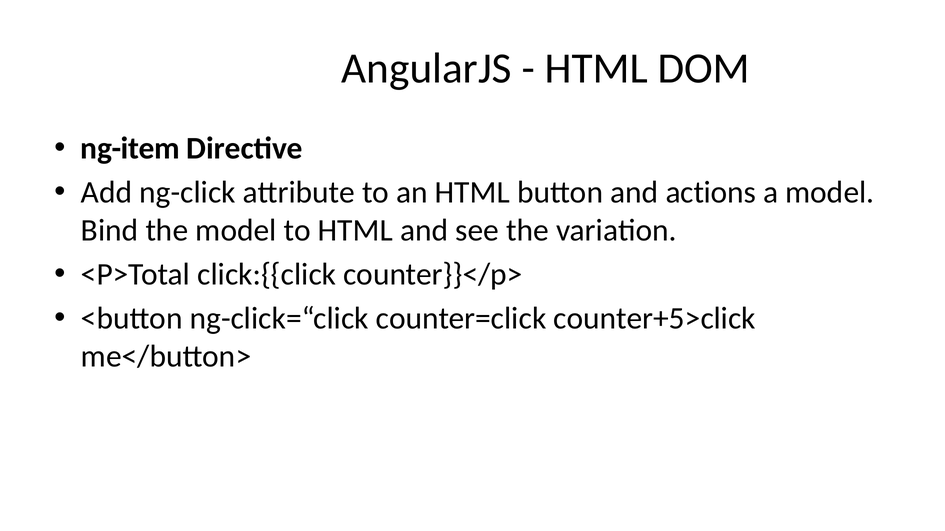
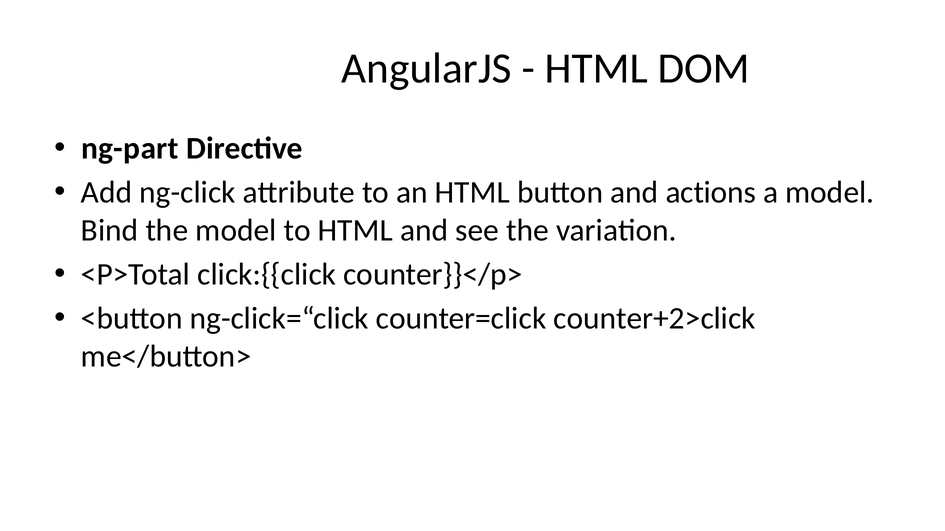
ng-item: ng-item -> ng-part
counter+5>click: counter+5>click -> counter+2>click
